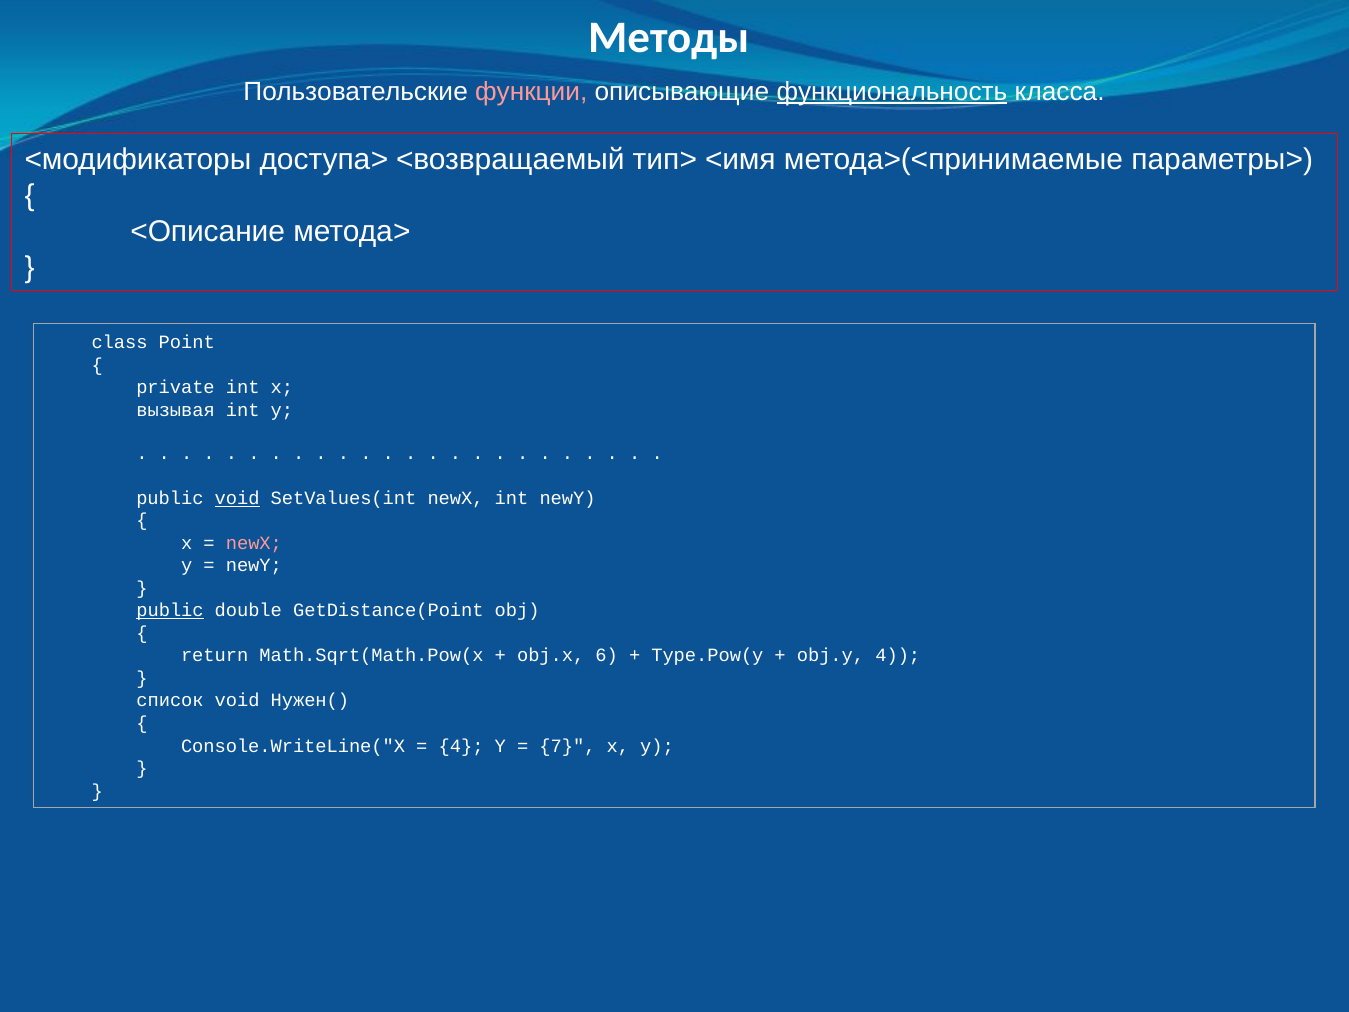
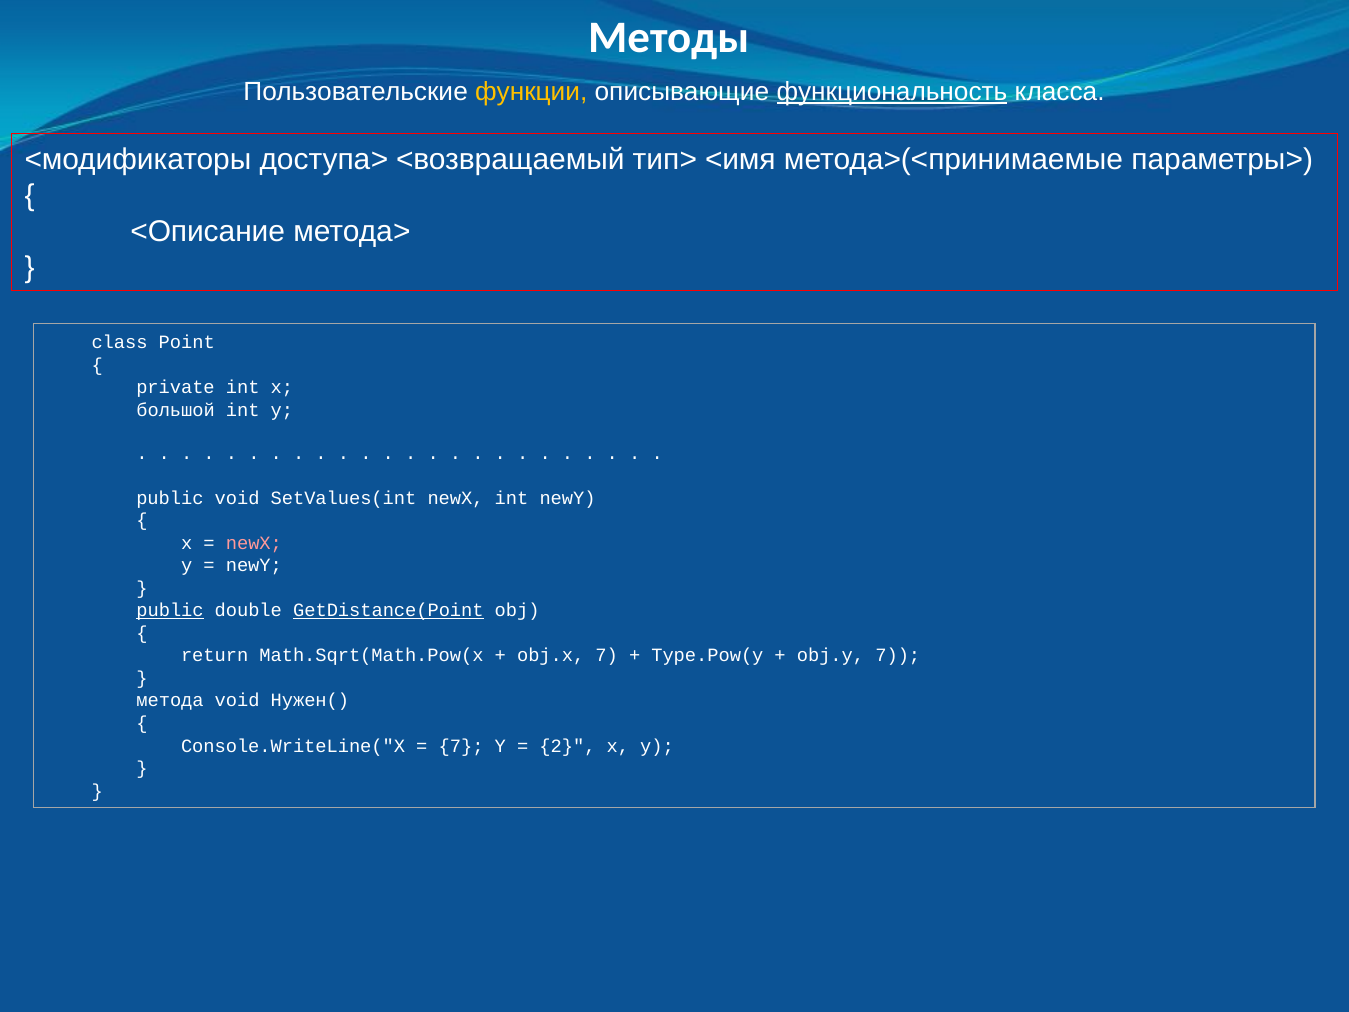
функции colour: pink -> yellow
вызывая: вызывая -> большой
void at (237, 498) underline: present -> none
GetDistance(Point underline: none -> present
obj.x 6: 6 -> 7
obj.y 4: 4 -> 7
список: список -> метода
4 at (461, 746): 4 -> 7
7: 7 -> 2
